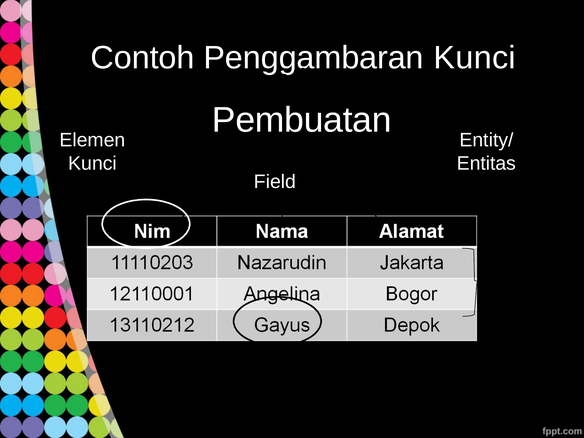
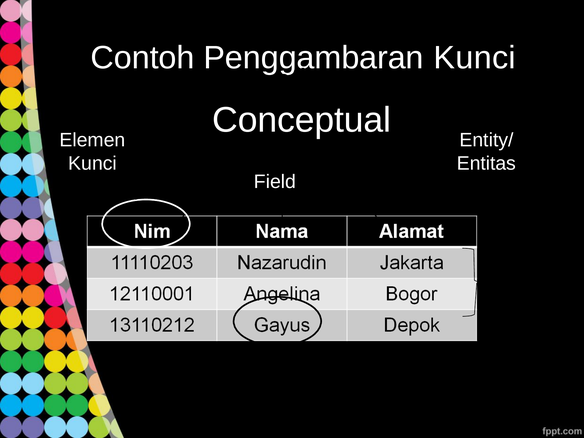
Pembuatan: Pembuatan -> Conceptual
